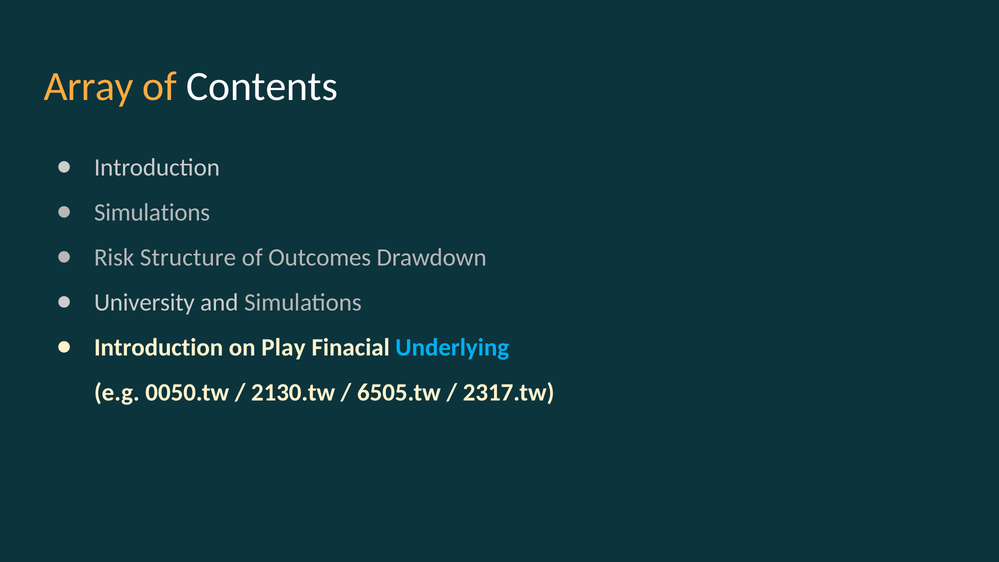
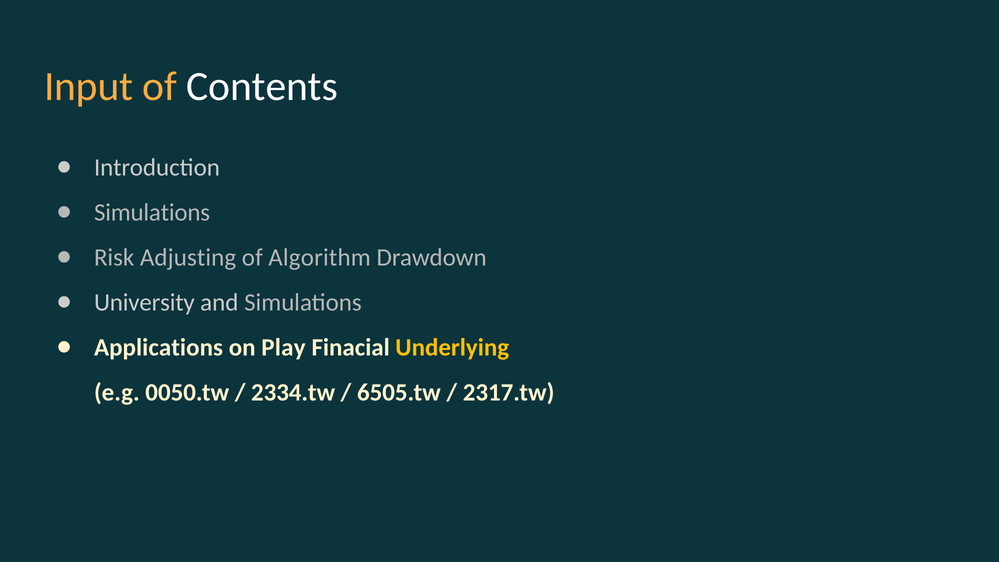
Array: Array -> Input
Structure: Structure -> Adjusting
Outcomes: Outcomes -> Algorithm
Introduction at (159, 347): Introduction -> Applications
Underlying colour: light blue -> yellow
2130.tw: 2130.tw -> 2334.tw
